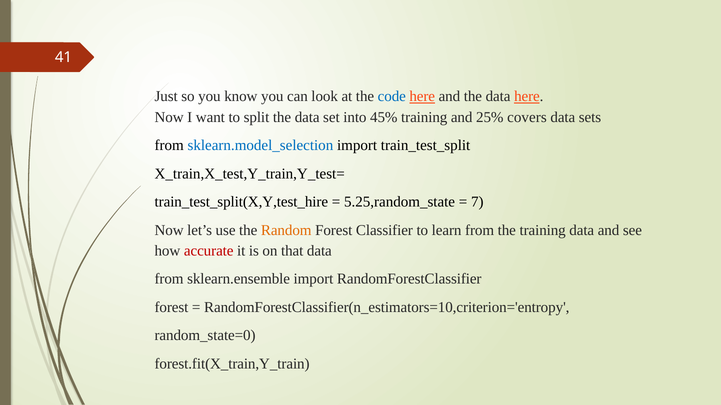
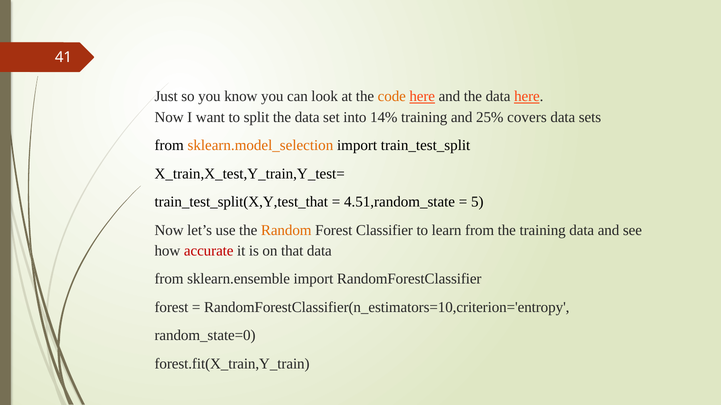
code colour: blue -> orange
45%: 45% -> 14%
sklearn.model_selection colour: blue -> orange
train_test_split(X,Y,test_hire: train_test_split(X,Y,test_hire -> train_test_split(X,Y,test_that
5.25,random_state: 5.25,random_state -> 4.51,random_state
7: 7 -> 5
